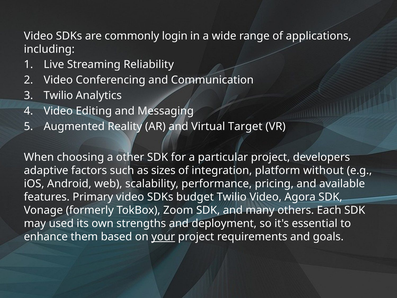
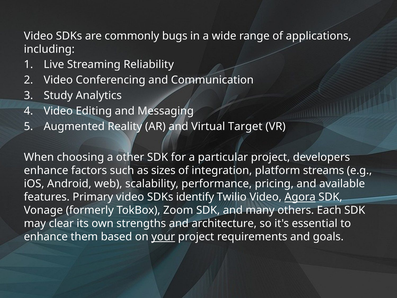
login: login -> bugs
Twilio at (58, 95): Twilio -> Study
adaptive at (46, 170): adaptive -> enhance
without: without -> streams
budget: budget -> identify
Agora underline: none -> present
used: used -> clear
deployment: deployment -> architecture
